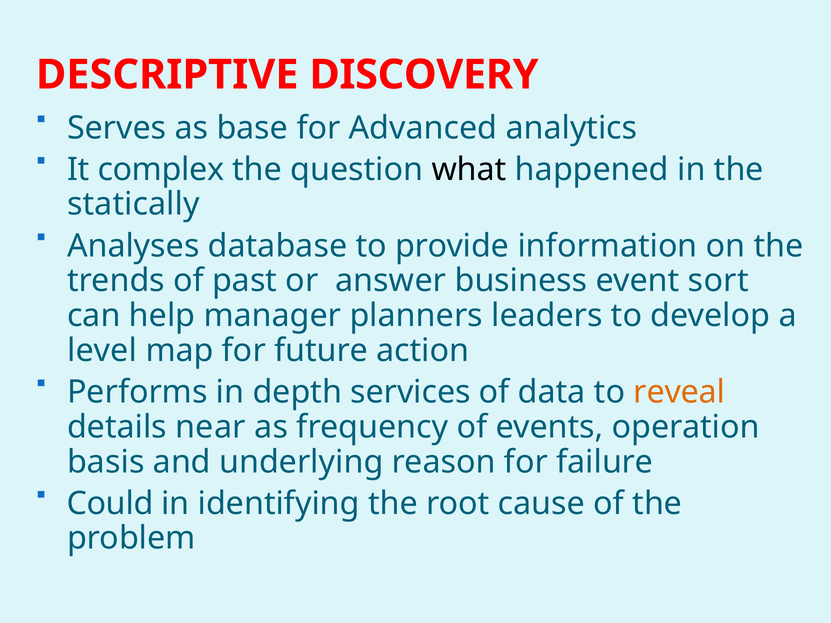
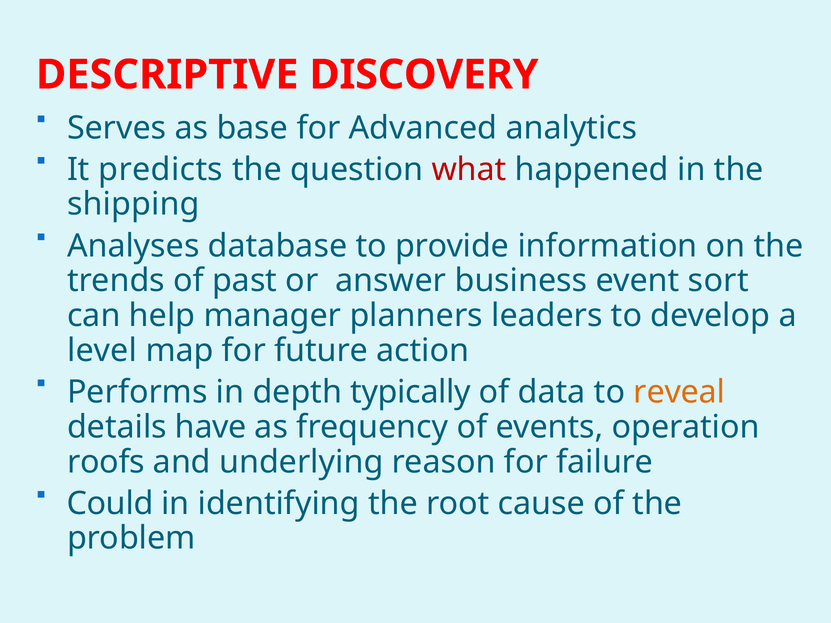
complex: complex -> predicts
what colour: black -> red
statically: statically -> shipping
services: services -> typically
near: near -> have
basis: basis -> roofs
